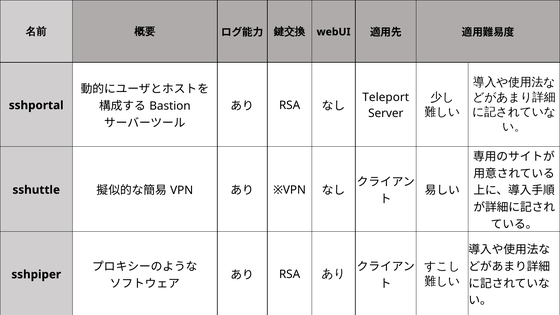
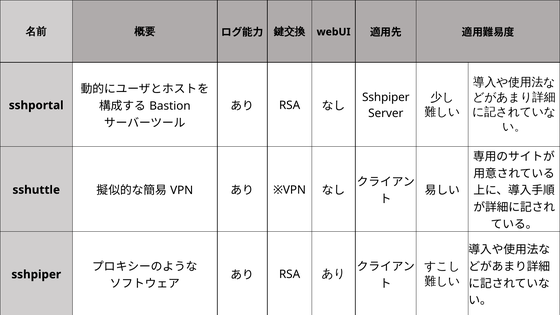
Teleport at (386, 97): Teleport -> Sshpiper
